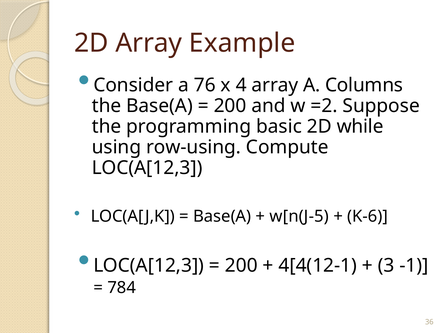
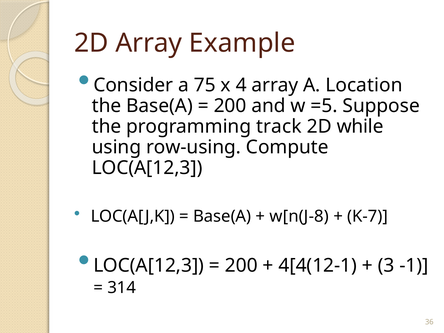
76: 76 -> 75
Columns: Columns -> Location
=2: =2 -> =5
basic: basic -> track
w[n(J-5: w[n(J-5 -> w[n(J-8
K-6: K-6 -> K-7
784: 784 -> 314
